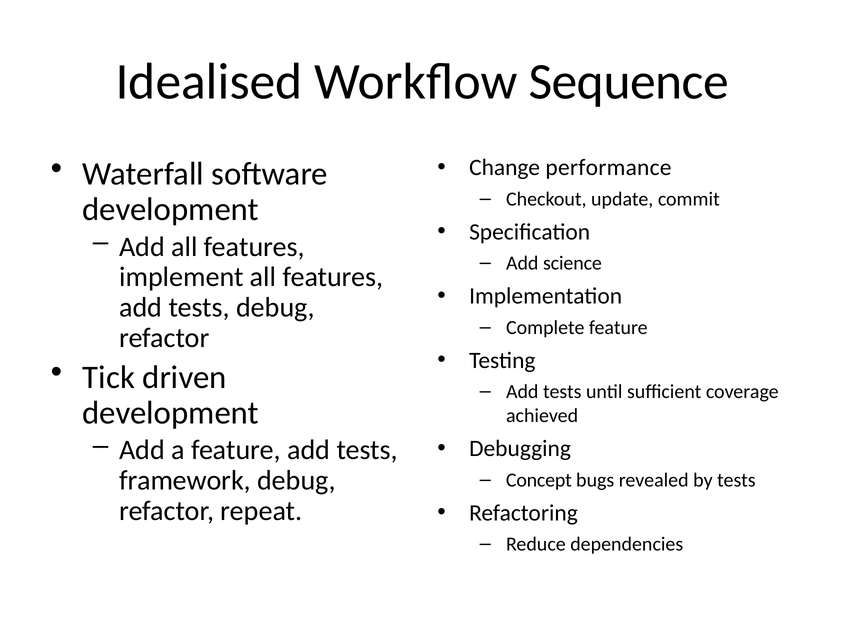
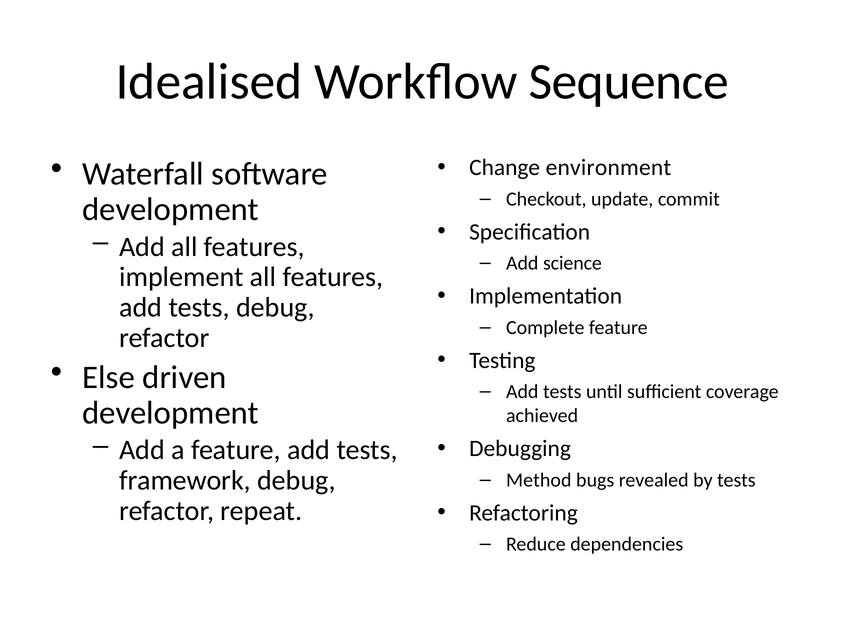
performance: performance -> environment
Tick: Tick -> Else
Concept: Concept -> Method
